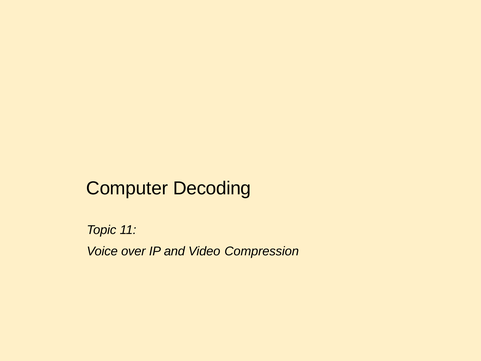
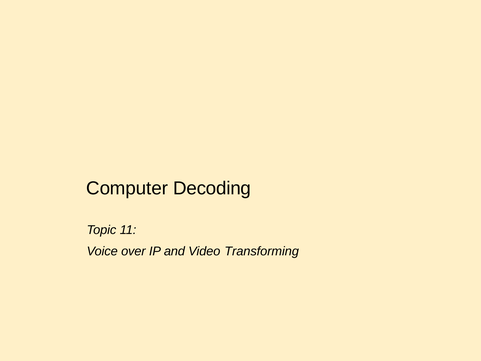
Compression: Compression -> Transforming
